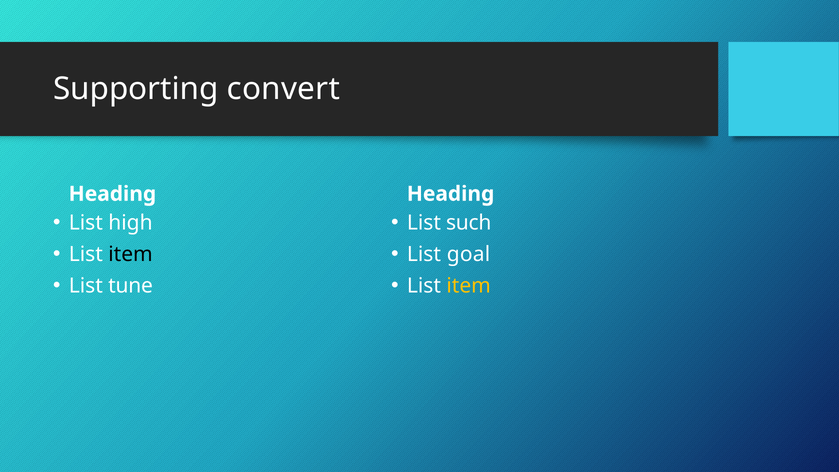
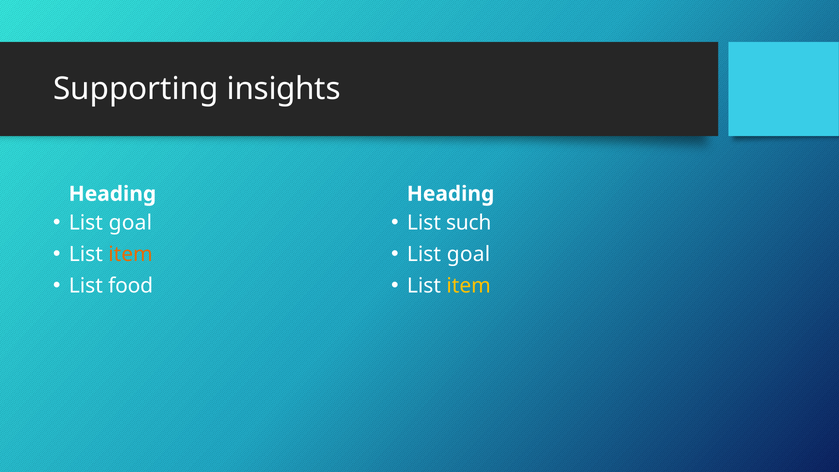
convert: convert -> insights
high at (130, 223): high -> goal
item at (130, 254) colour: black -> orange
tune: tune -> food
